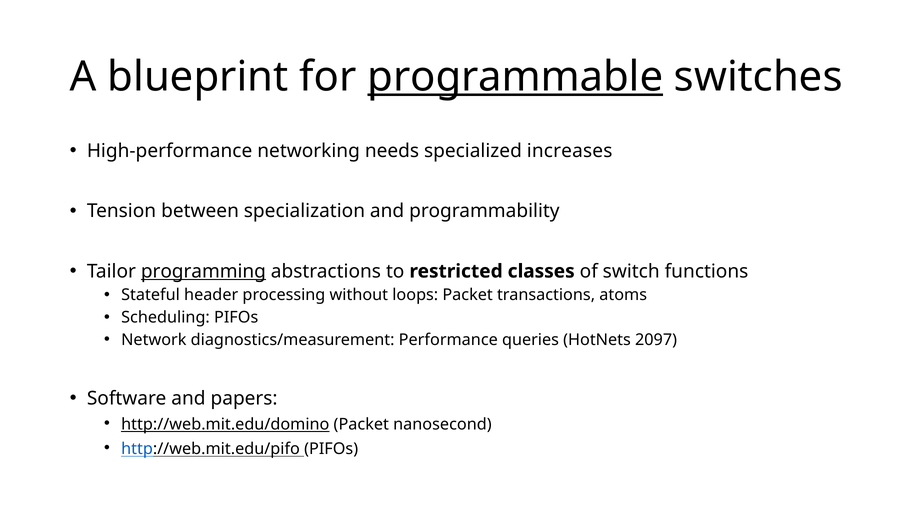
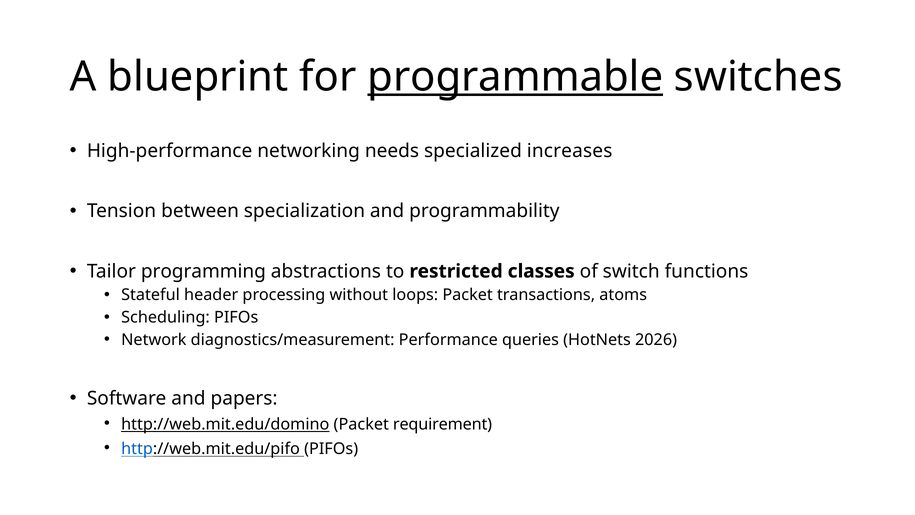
programming underline: present -> none
2097: 2097 -> 2026
nanosecond: nanosecond -> requirement
